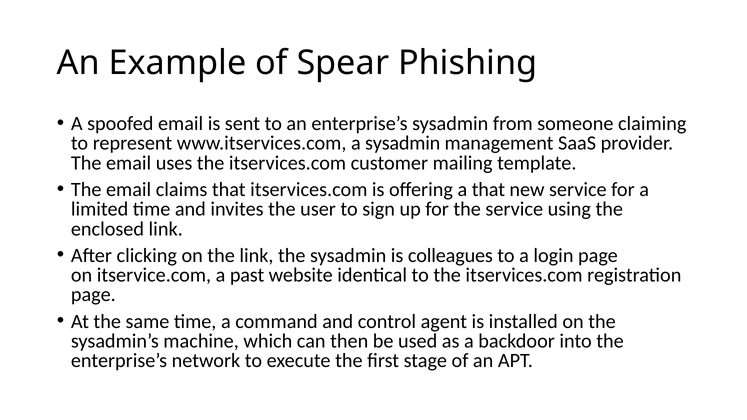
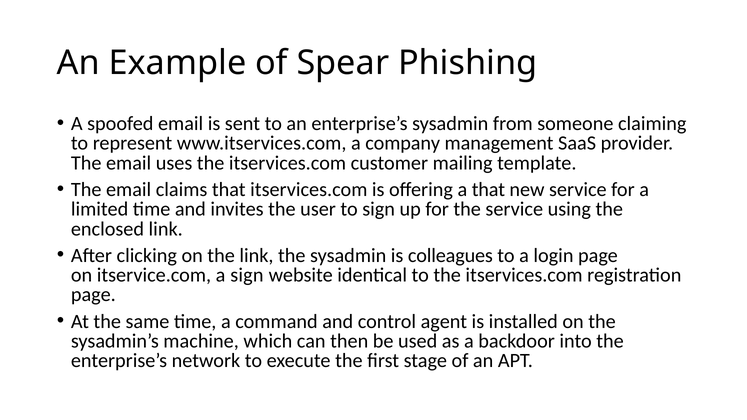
a sysadmin: sysadmin -> company
a past: past -> sign
